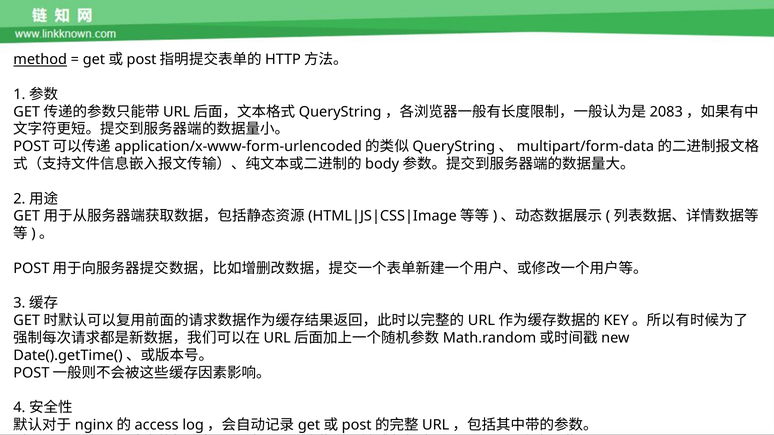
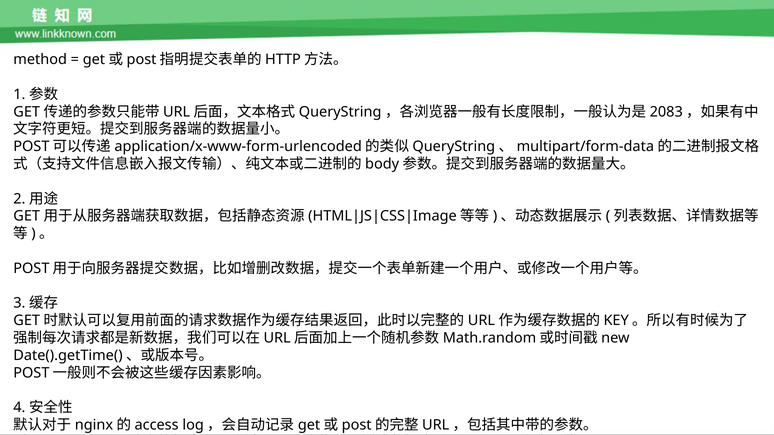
method underline: present -> none
